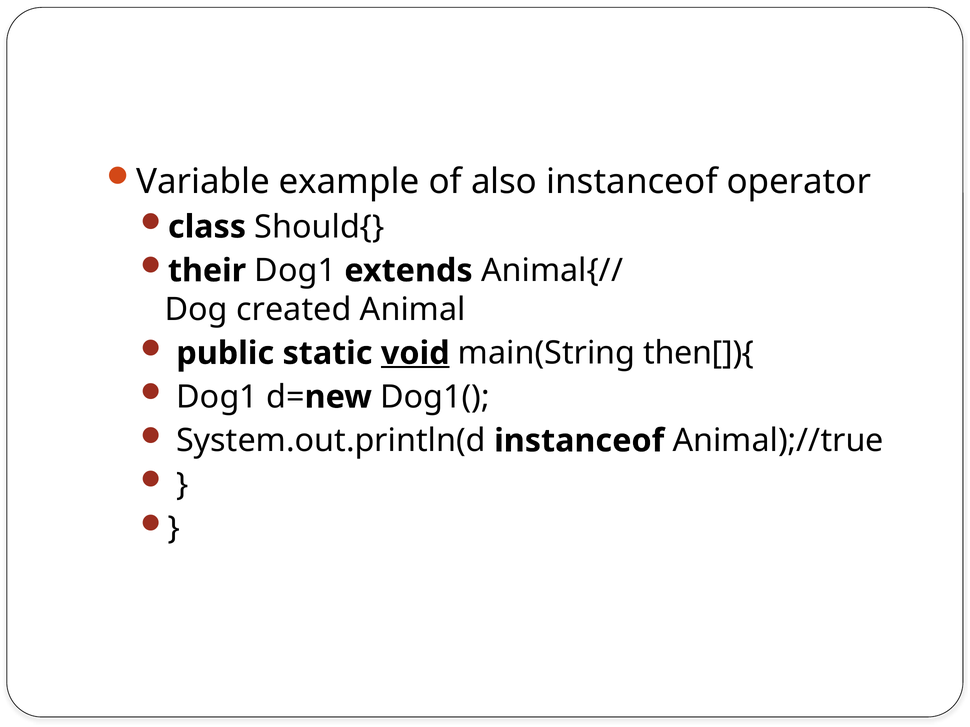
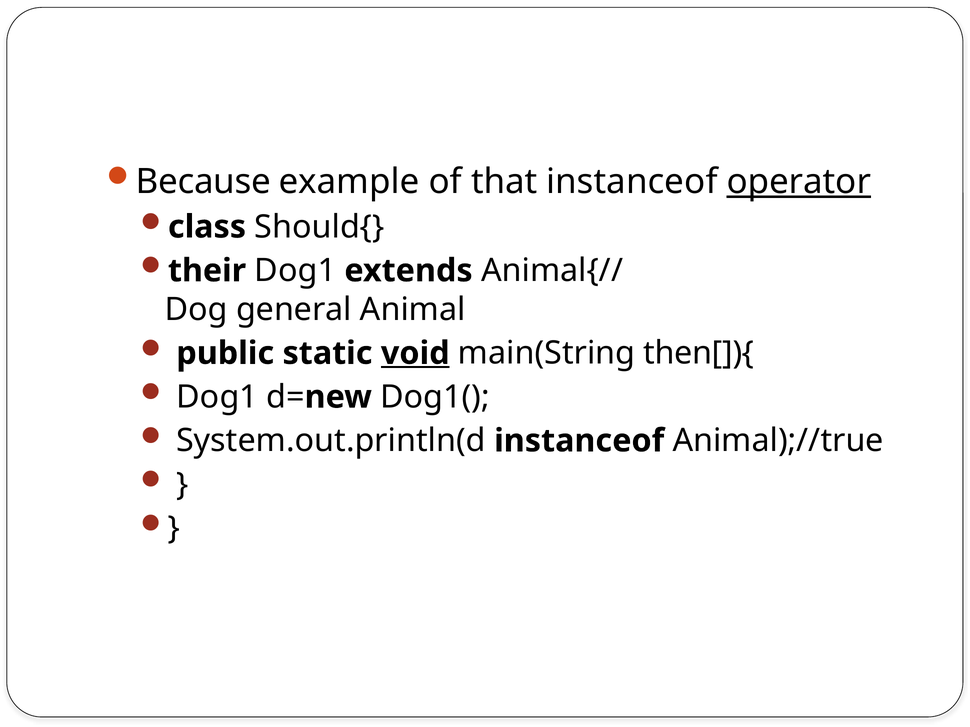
Variable: Variable -> Because
also: also -> that
operator underline: none -> present
created: created -> general
